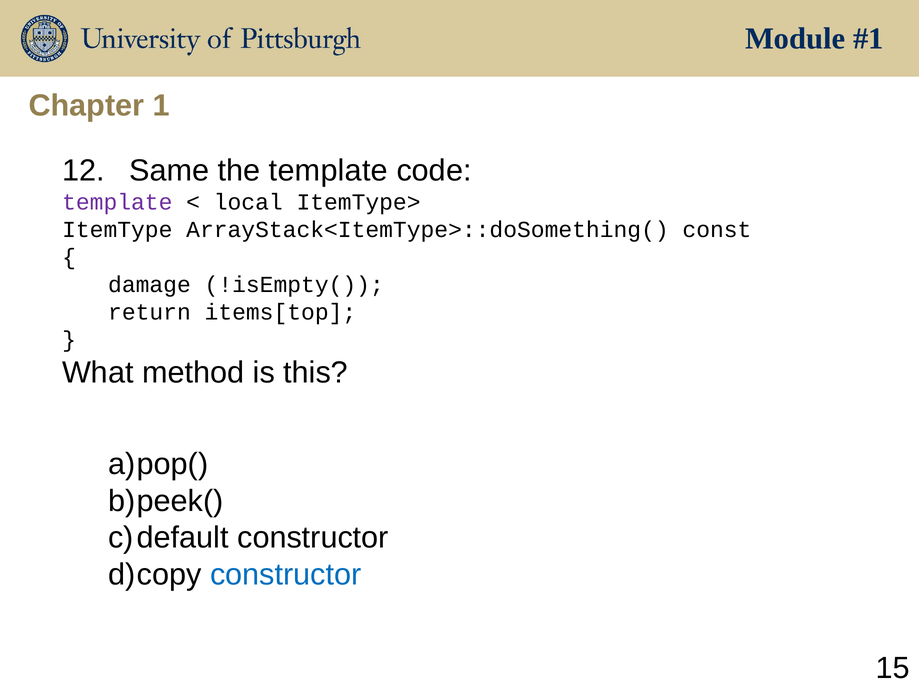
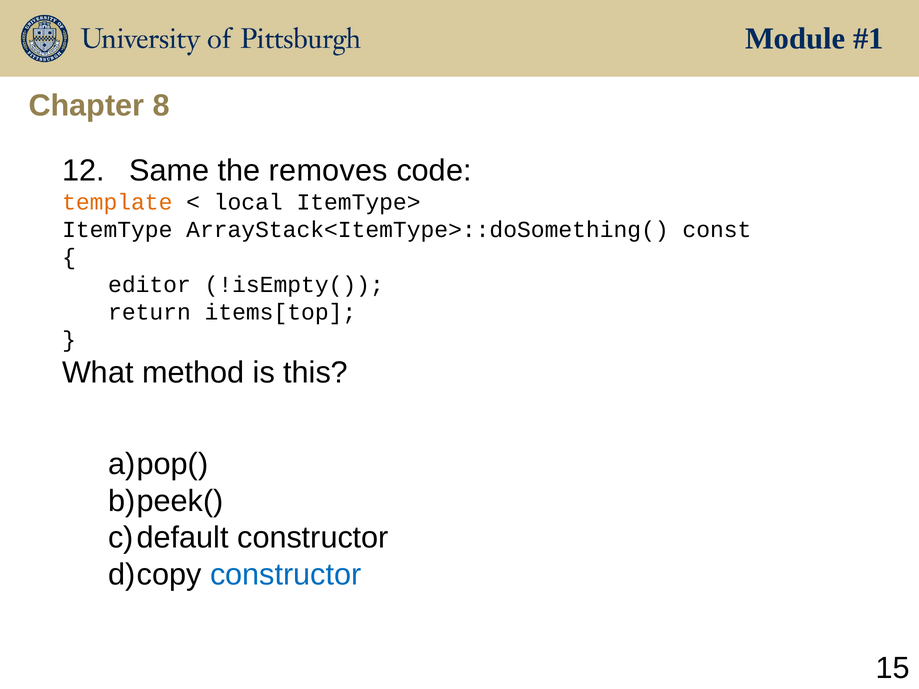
1: 1 -> 8
the template: template -> removes
template at (117, 202) colour: purple -> orange
damage: damage -> editor
